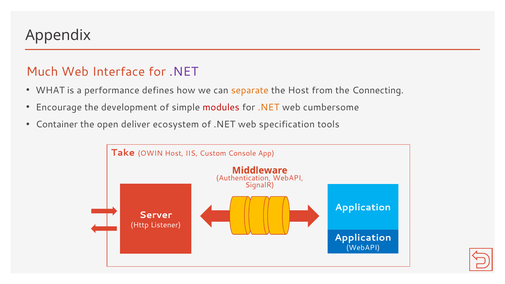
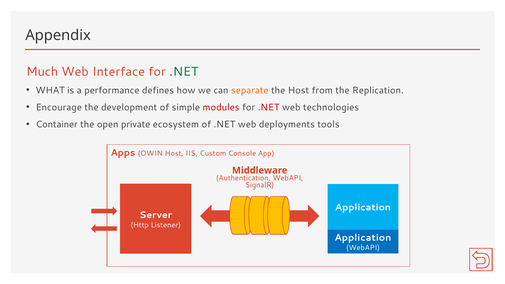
.NET at (184, 72) colour: purple -> green
Connecting: Connecting -> Replication
.NET at (269, 107) colour: orange -> red
cumbersome: cumbersome -> technologies
deliver: deliver -> private
specification: specification -> deployments
Take: Take -> Apps
